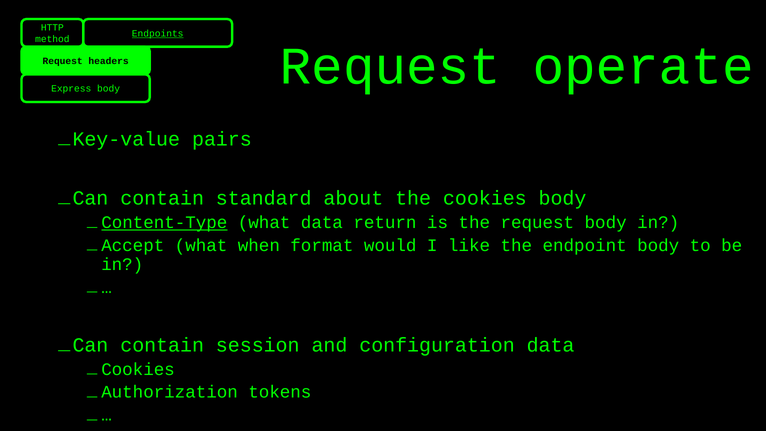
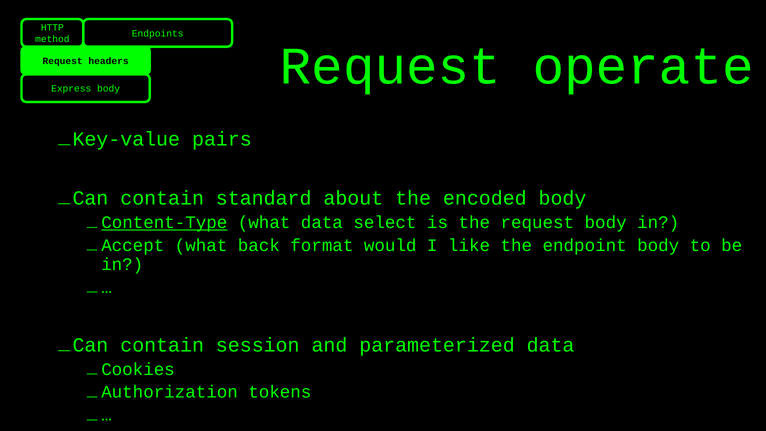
Endpoints underline: present -> none
the cookies: cookies -> encoded
return: return -> select
when: when -> back
configuration: configuration -> parameterized
